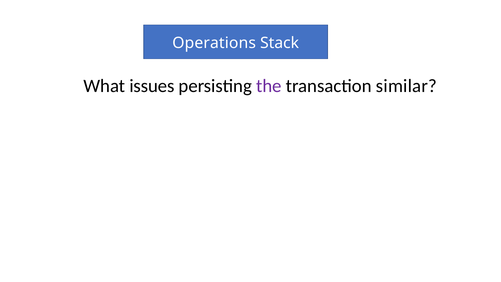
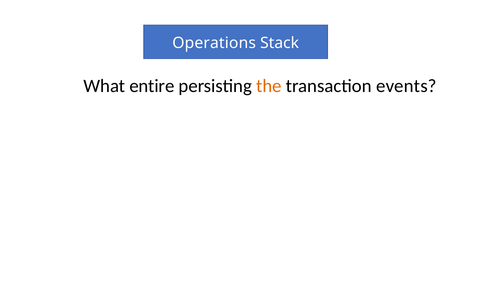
issues: issues -> entire
the colour: purple -> orange
similar: similar -> events
